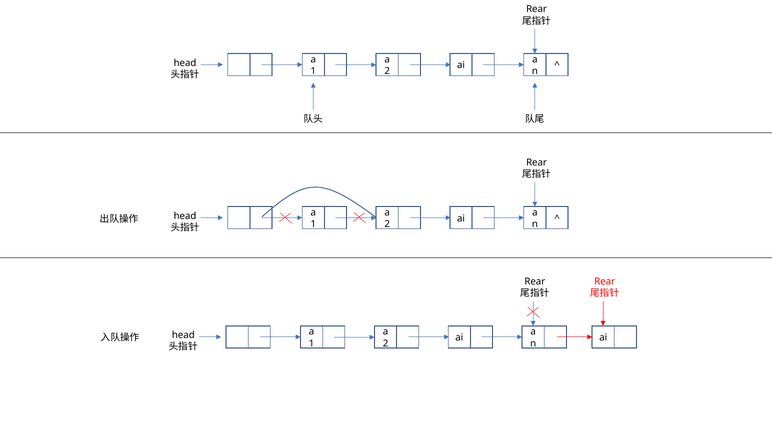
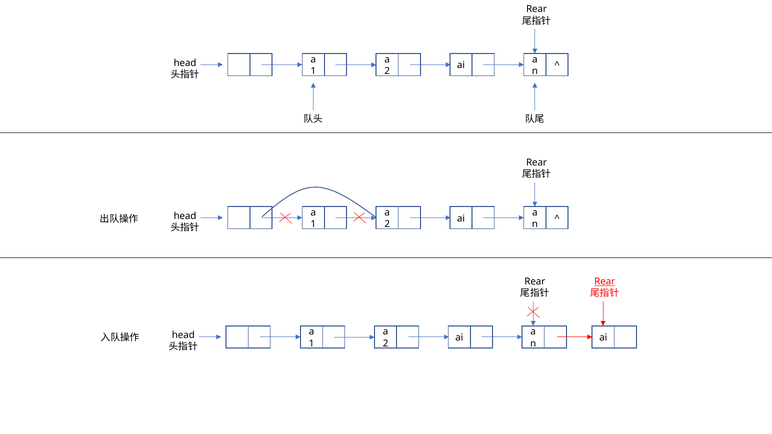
Rear at (605, 282) underline: none -> present
